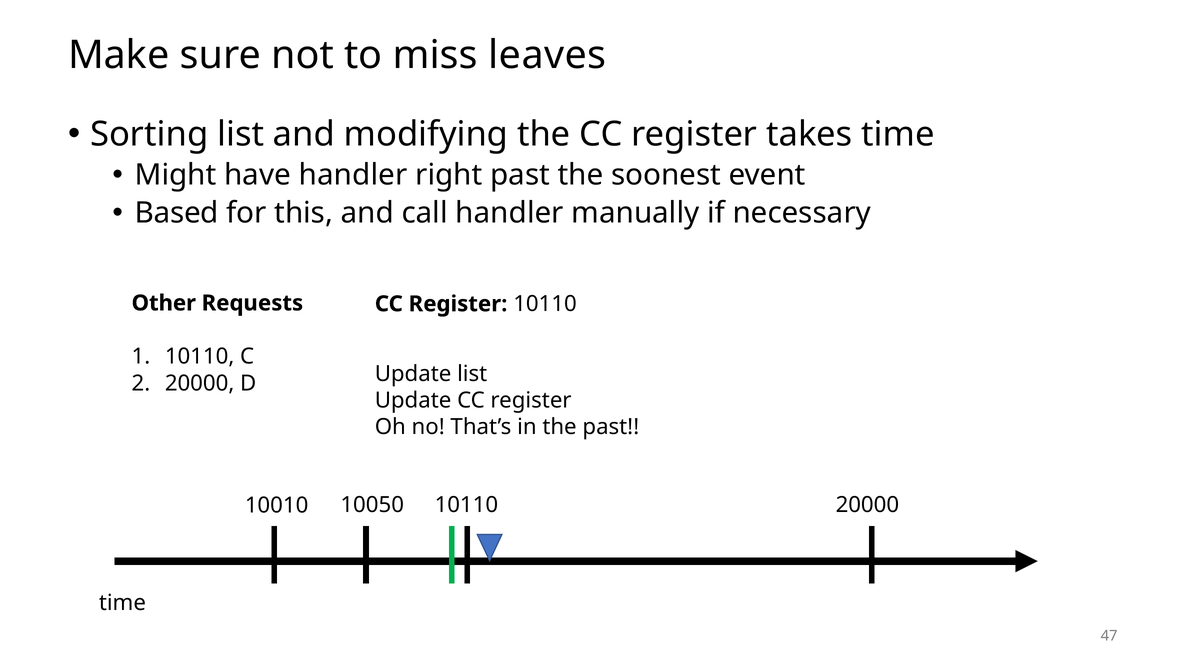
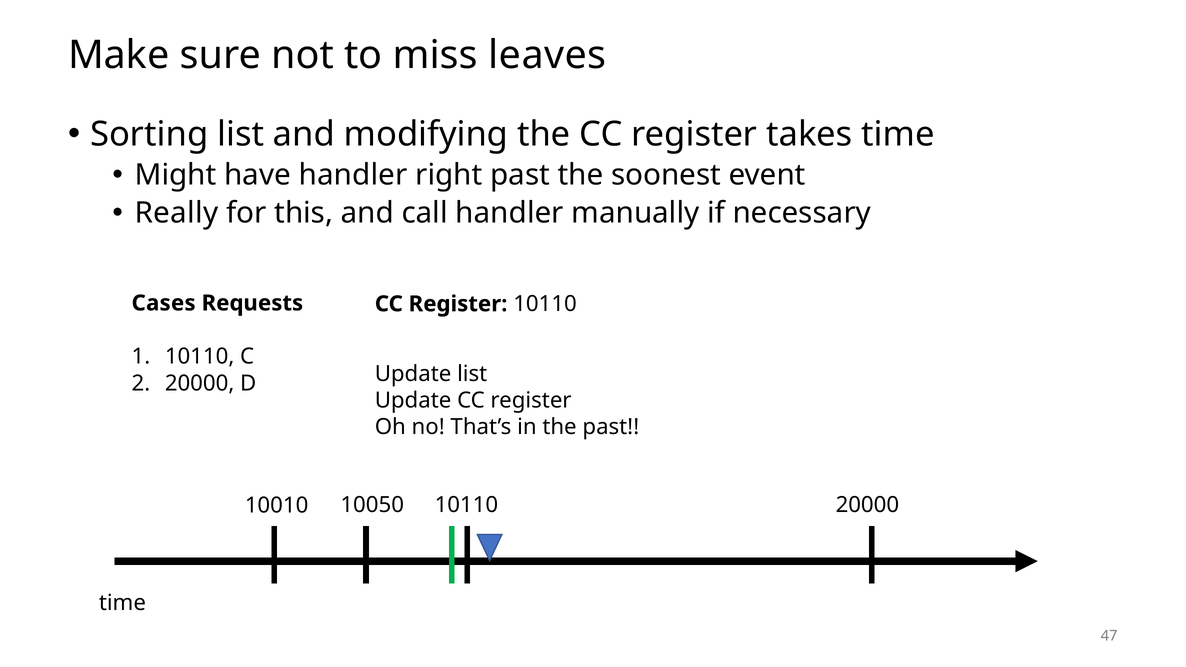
Based: Based -> Really
Other: Other -> Cases
